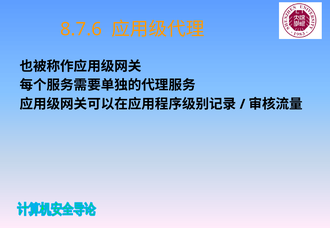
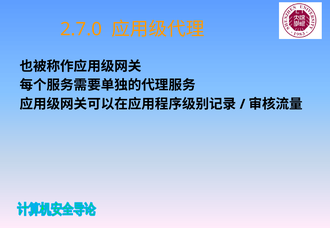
8.7.6: 8.7.6 -> 2.7.0
